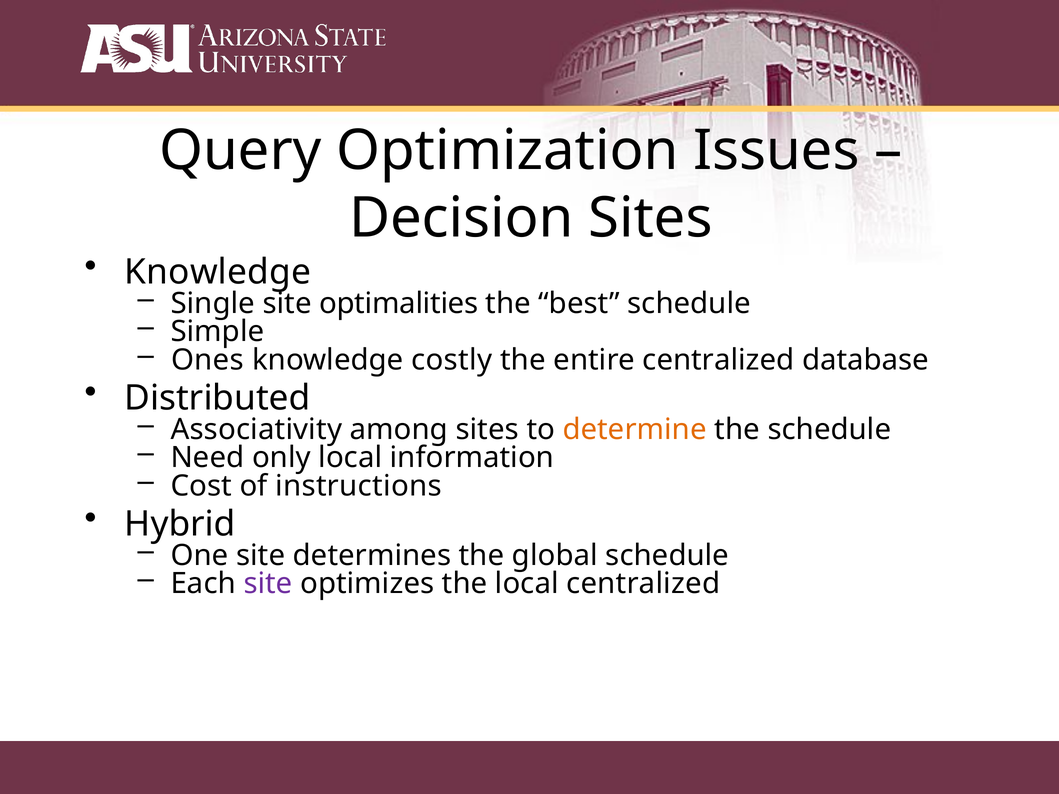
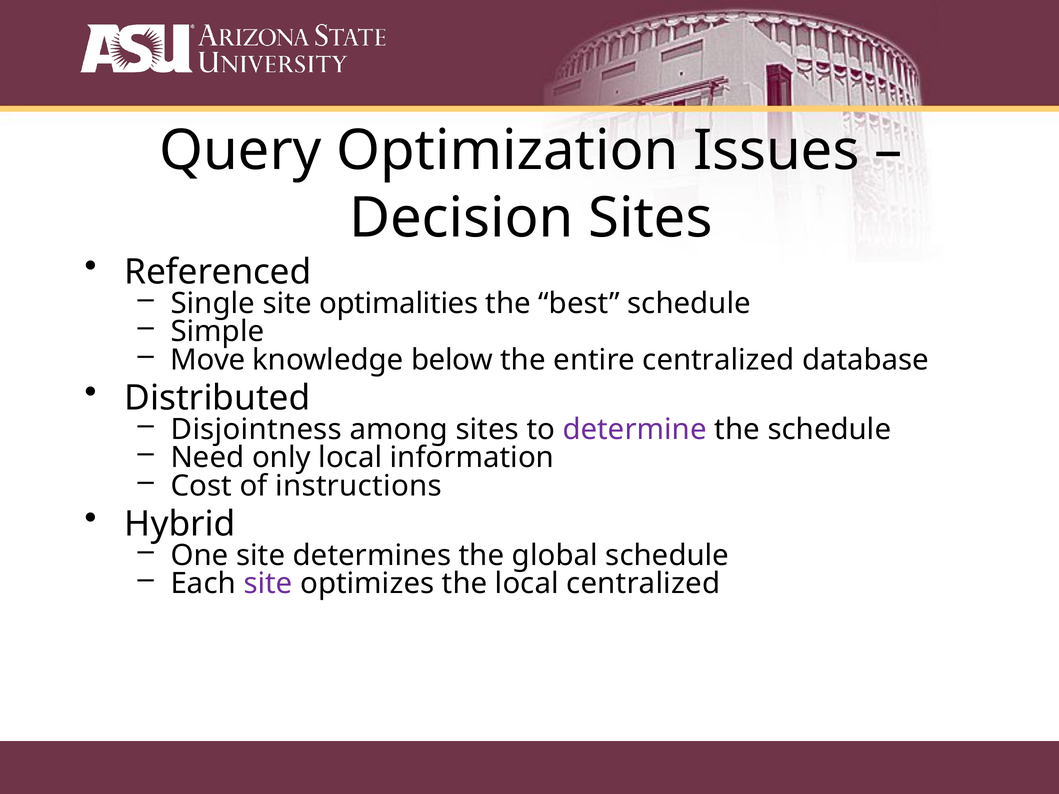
Knowledge at (218, 272): Knowledge -> Referenced
Ones: Ones -> Move
costly: costly -> below
Associativity: Associativity -> Disjointness
determine colour: orange -> purple
